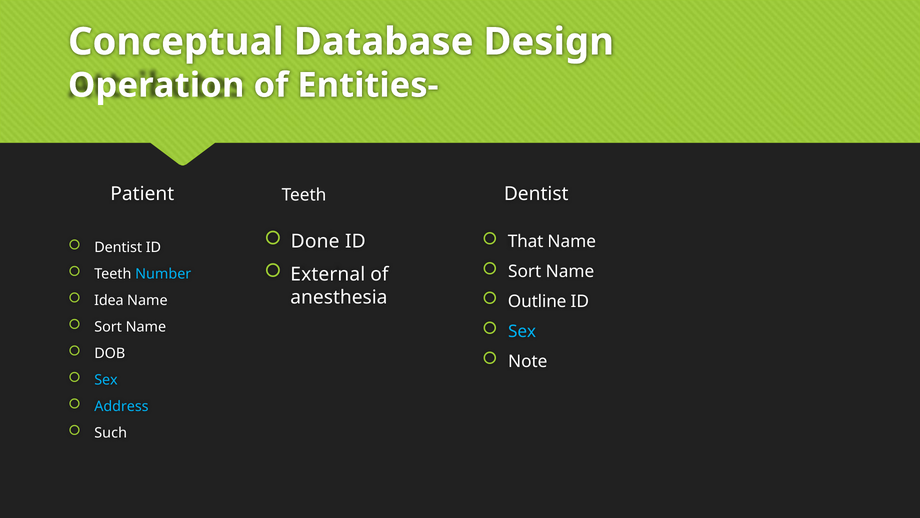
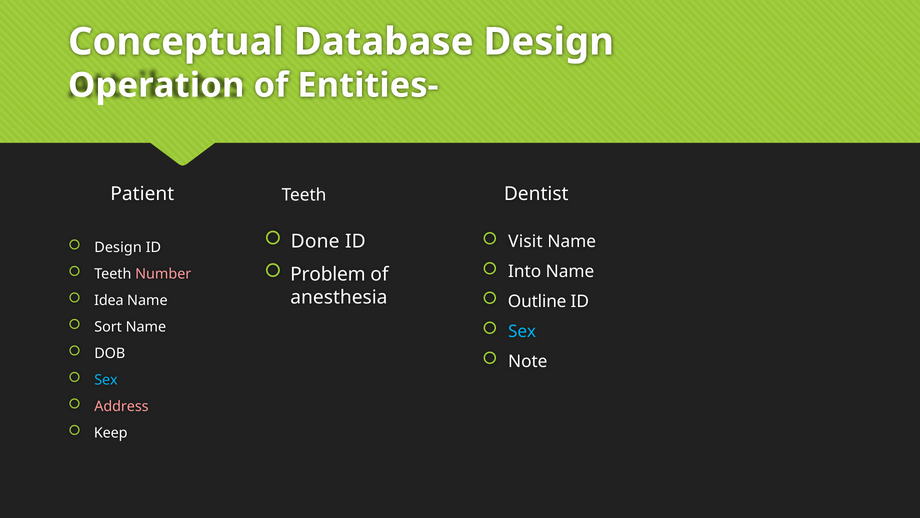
That: That -> Visit
Dentist at (118, 247): Dentist -> Design
Sort at (525, 271): Sort -> Into
External: External -> Problem
Number colour: light blue -> pink
Address colour: light blue -> pink
Such: Such -> Keep
